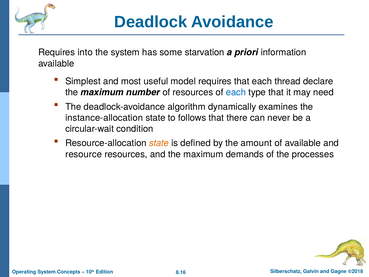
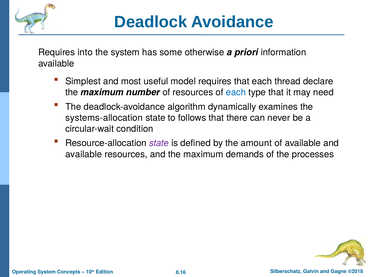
starvation: starvation -> otherwise
instance-allocation: instance-allocation -> systems-allocation
state at (159, 143) colour: orange -> purple
resource at (84, 154): resource -> available
